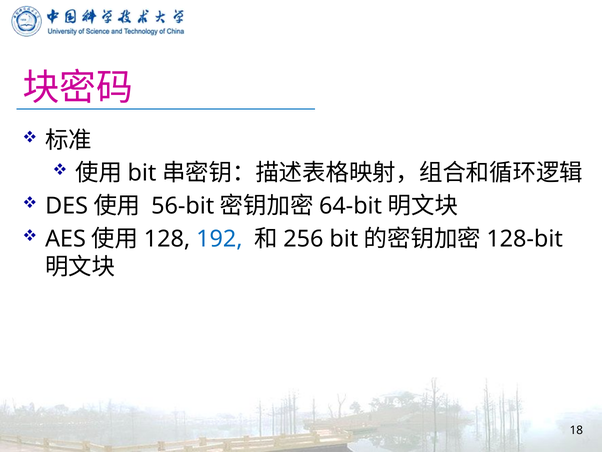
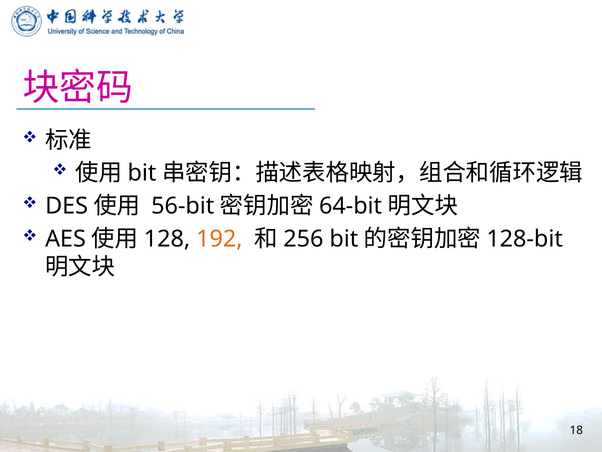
192 colour: blue -> orange
